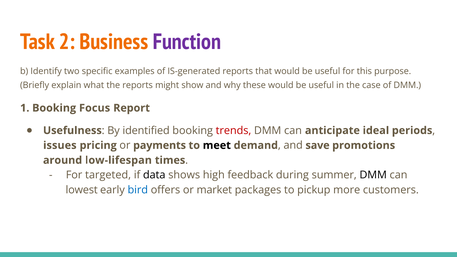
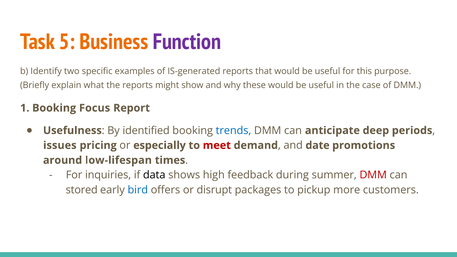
2: 2 -> 5
trends colour: red -> blue
ideal: ideal -> deep
payments: payments -> especially
meet colour: black -> red
save: save -> date
targeted: targeted -> inquiries
DMM at (373, 175) colour: black -> red
lowest: lowest -> stored
market: market -> disrupt
